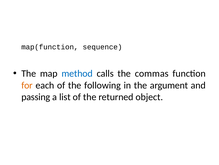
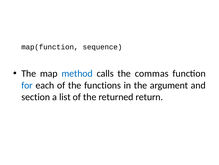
for colour: orange -> blue
following: following -> functions
passing: passing -> section
object: object -> return
